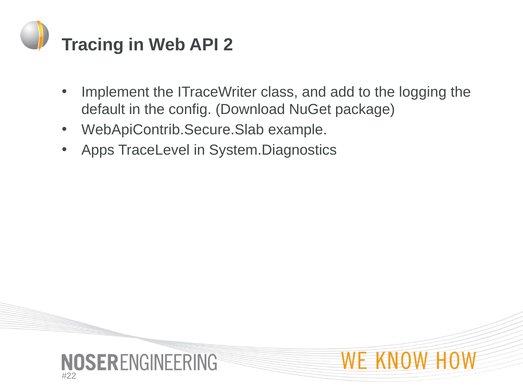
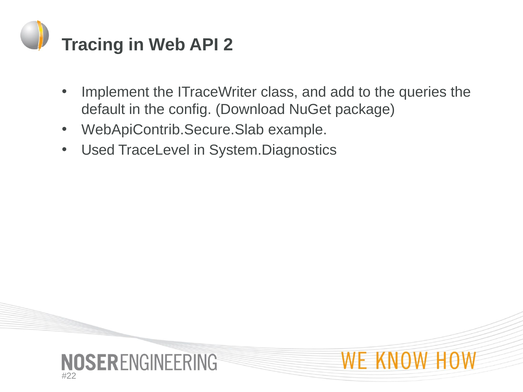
logging: logging -> queries
Apps: Apps -> Used
